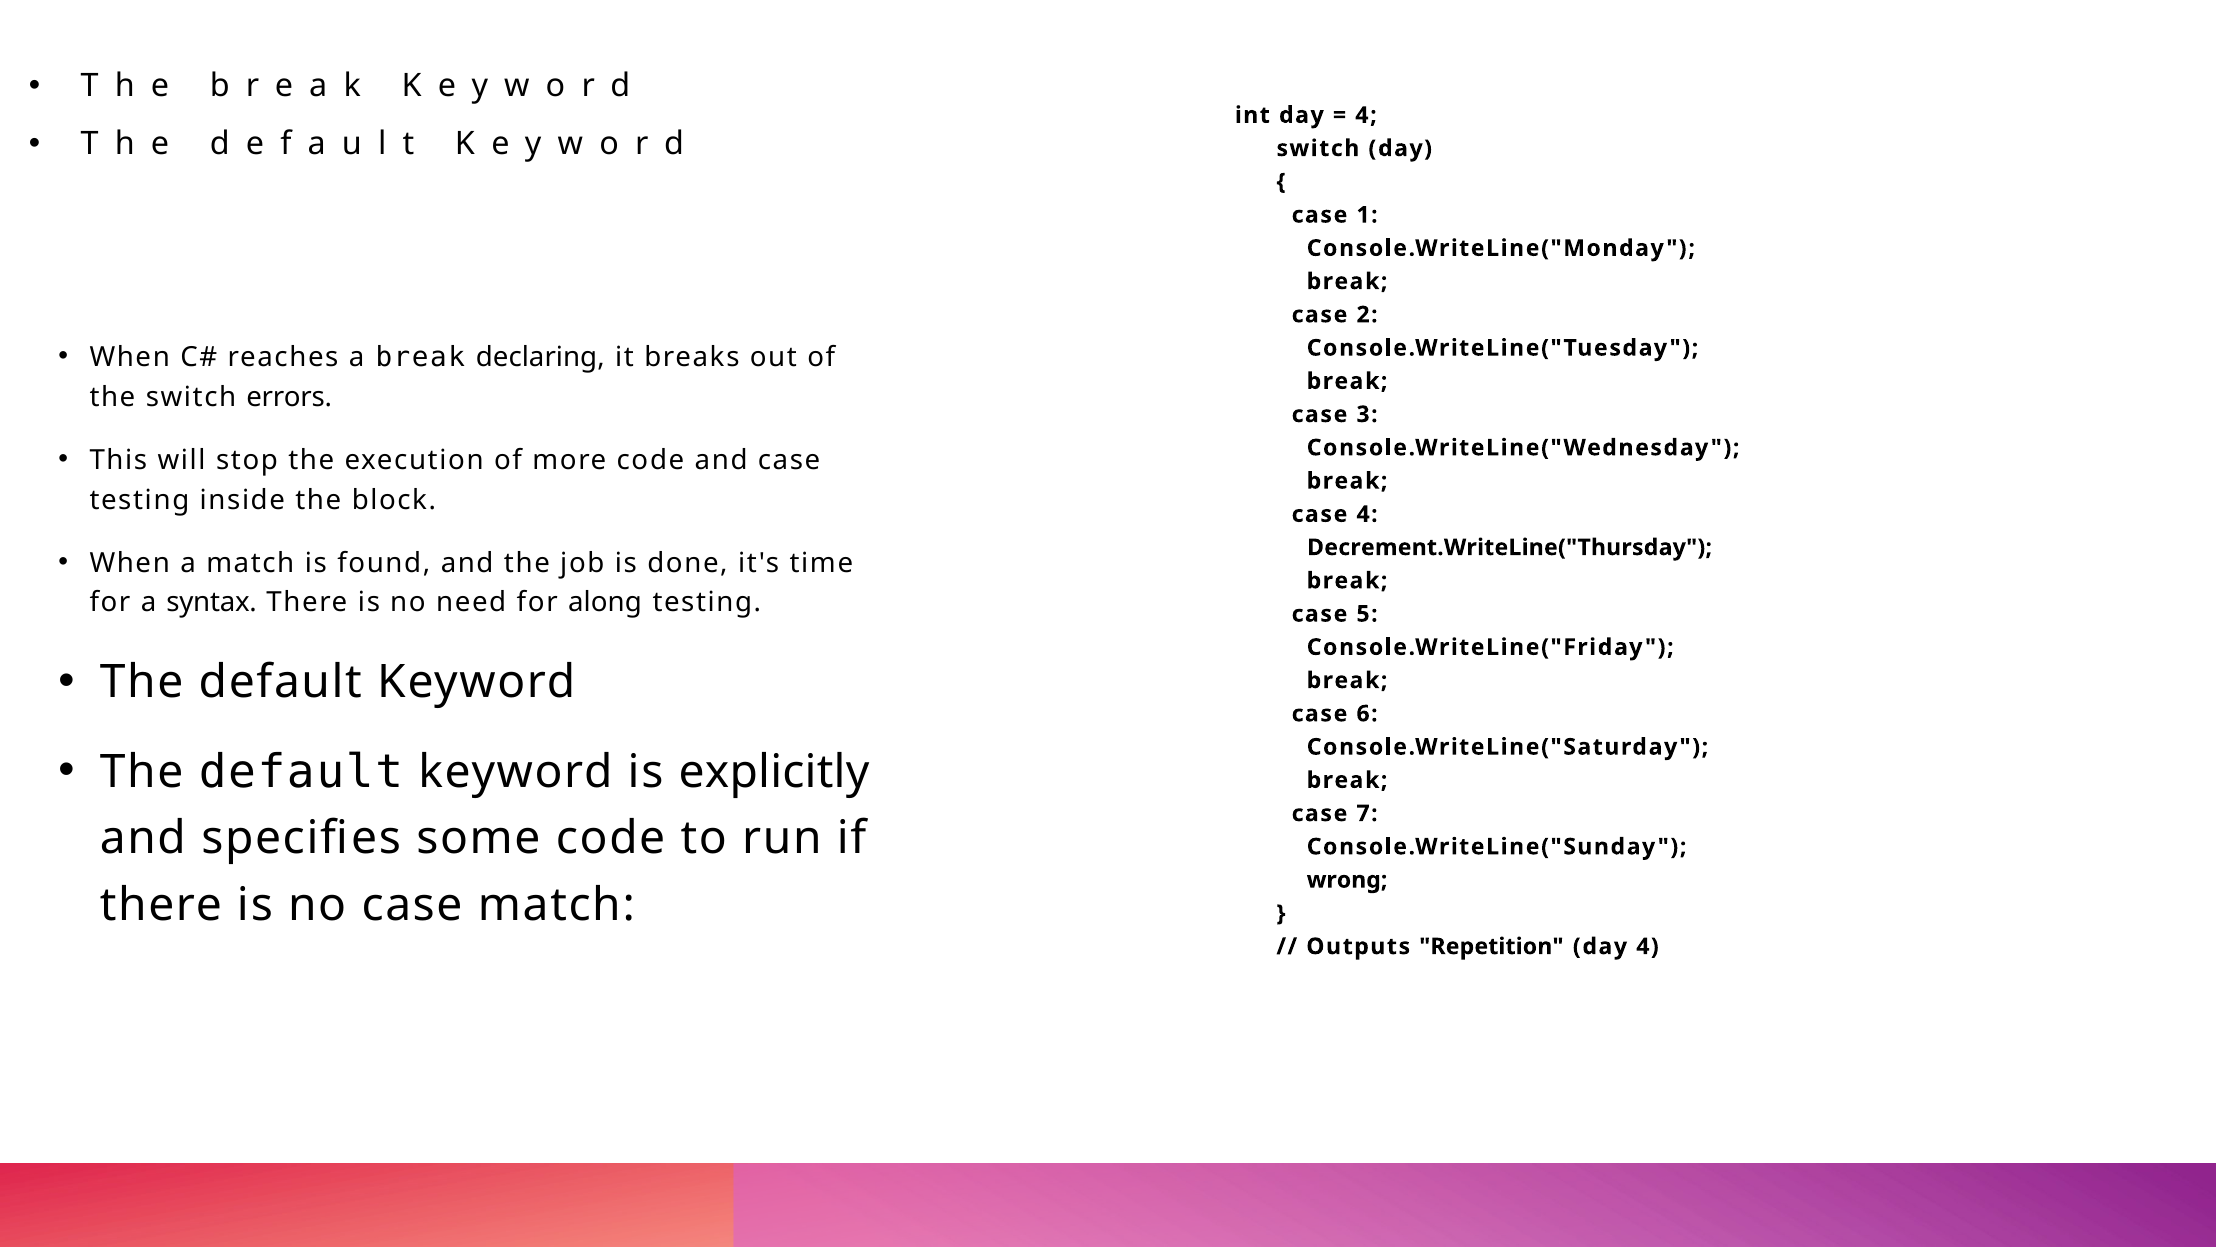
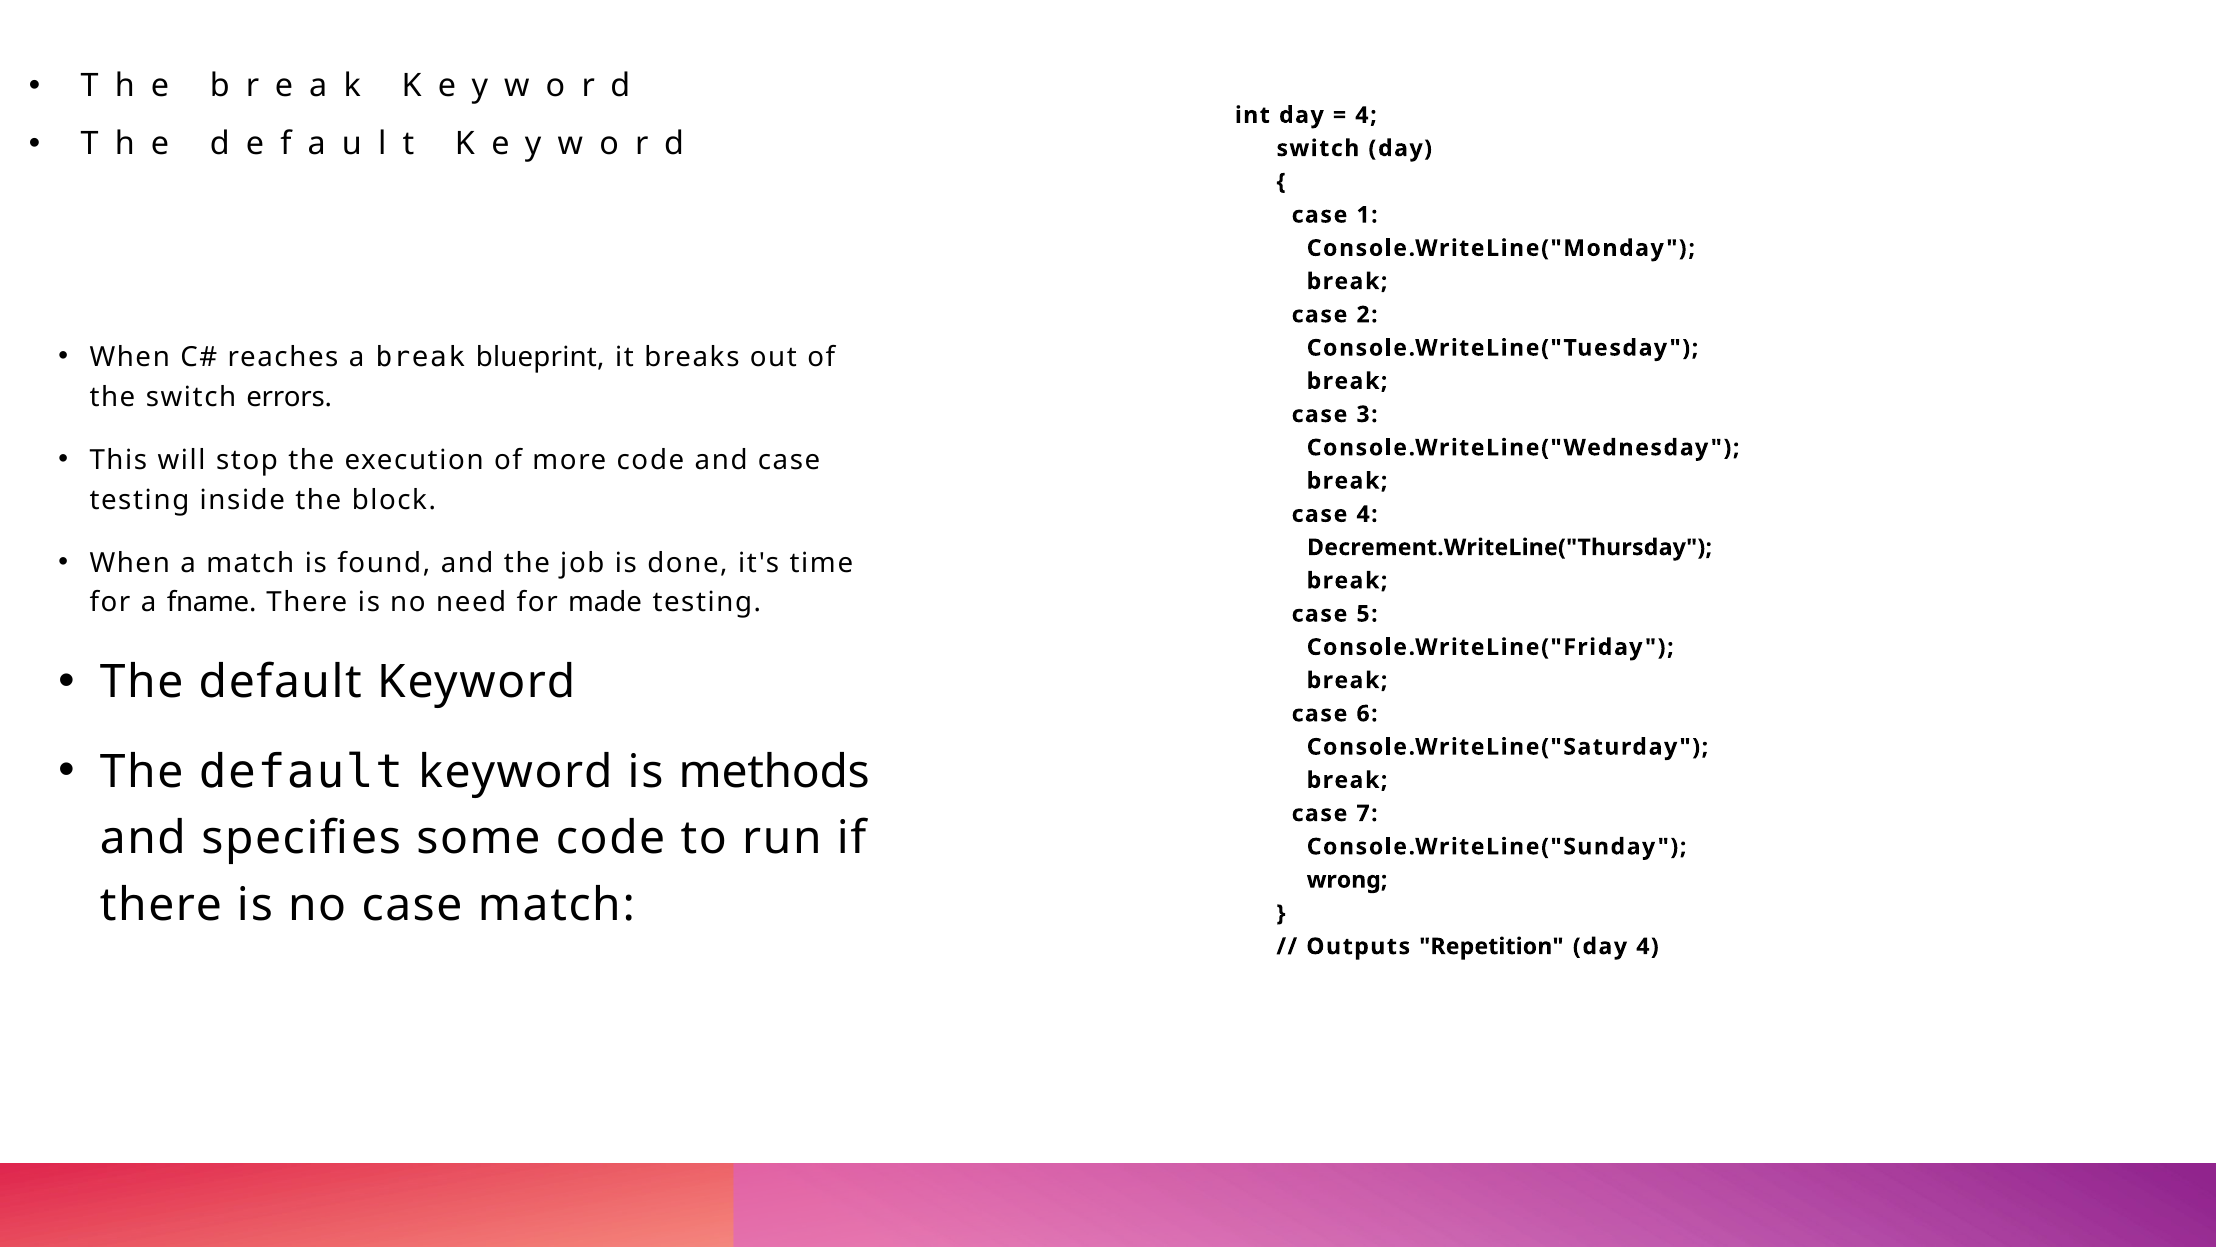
declaring: declaring -> blueprint
syntax: syntax -> fname
along: along -> made
explicitly: explicitly -> methods
